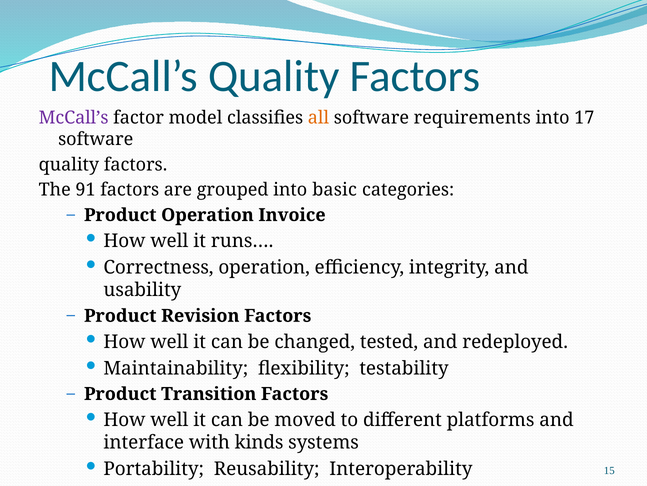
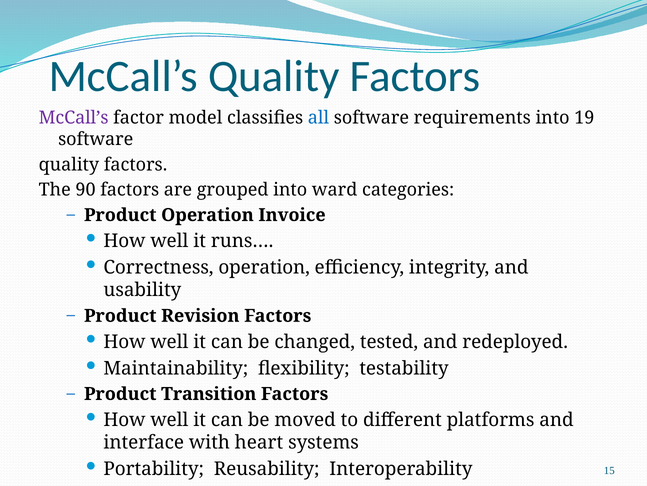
all colour: orange -> blue
17: 17 -> 19
91: 91 -> 90
basic: basic -> ward
kinds: kinds -> heart
